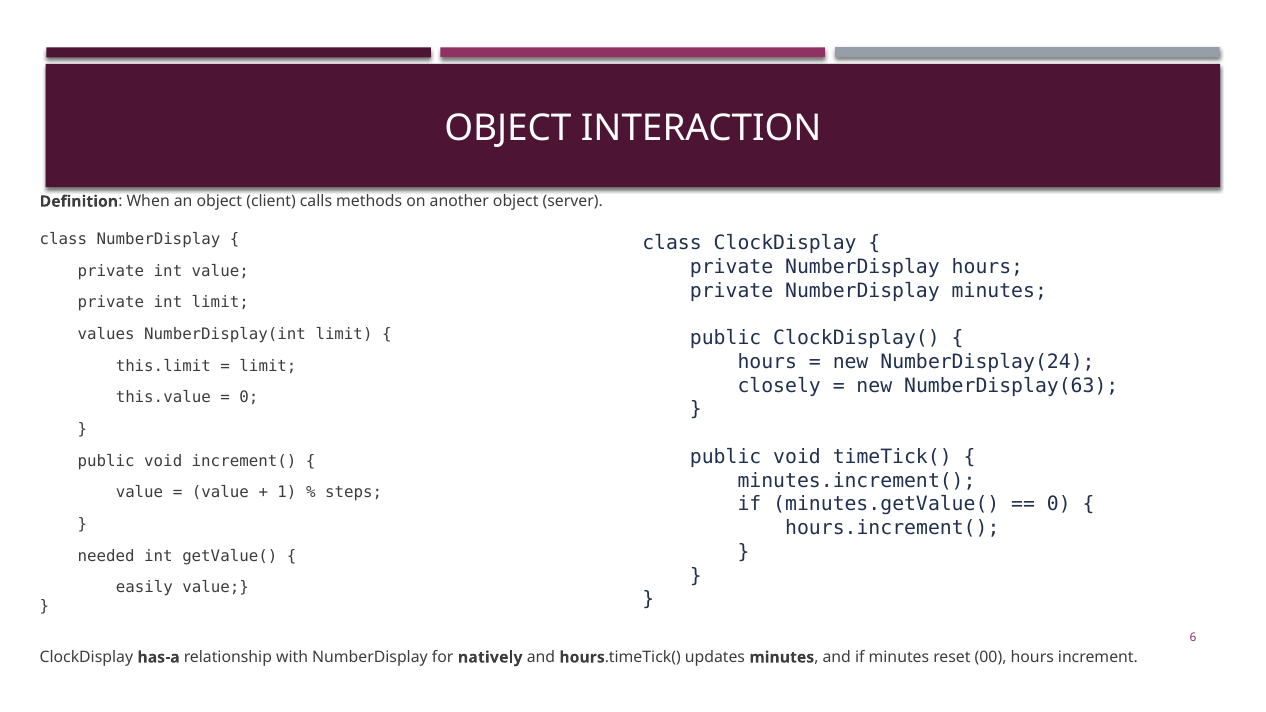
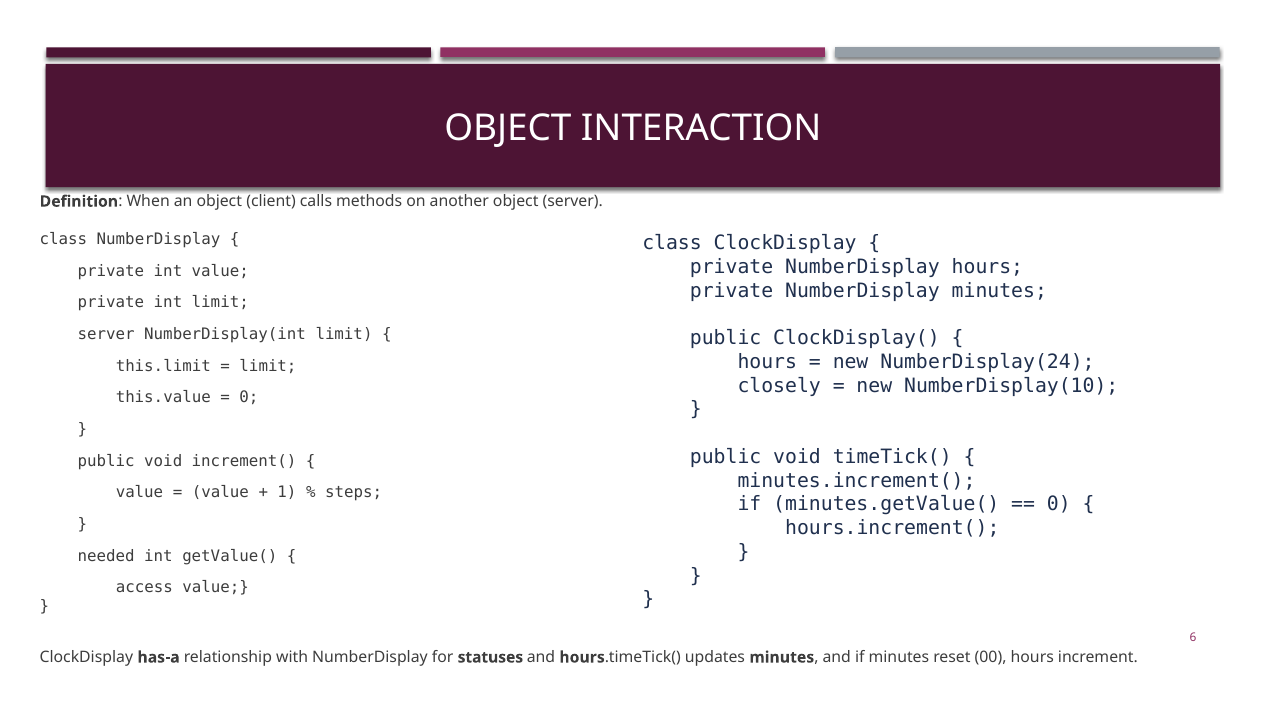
values at (106, 334): values -> server
NumberDisplay(63: NumberDisplay(63 -> NumberDisplay(10
easily: easily -> access
natively: natively -> statuses
